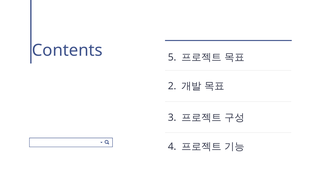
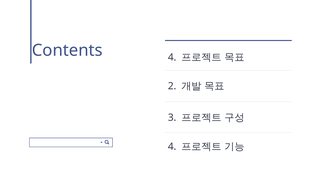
Contents 5: 5 -> 4
